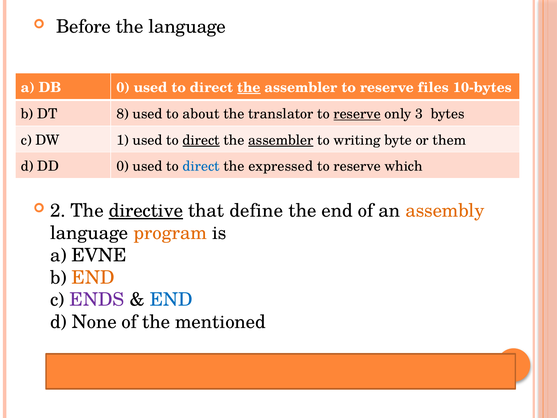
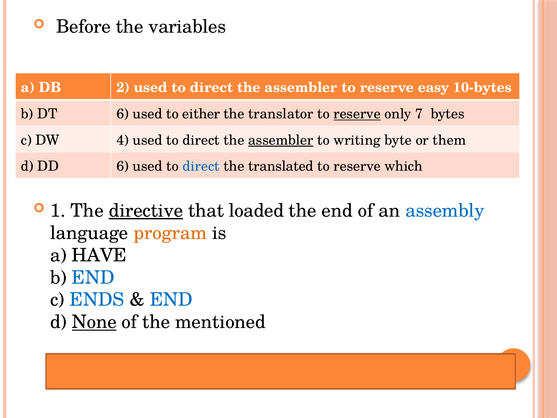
the language: language -> variables
DB 0: 0 -> 2
the at (249, 87) underline: present -> none
files: files -> easy
DT 8: 8 -> 6
about: about -> either
3: 3 -> 7
1: 1 -> 4
direct at (201, 140) underline: present -> none
DD 0: 0 -> 6
expressed: expressed -> translated
2: 2 -> 1
define: define -> loaded
assembly colour: orange -> blue
EVNE: EVNE -> HAVE
END at (93, 277) colour: orange -> blue
ENDS colour: purple -> blue
None underline: none -> present
